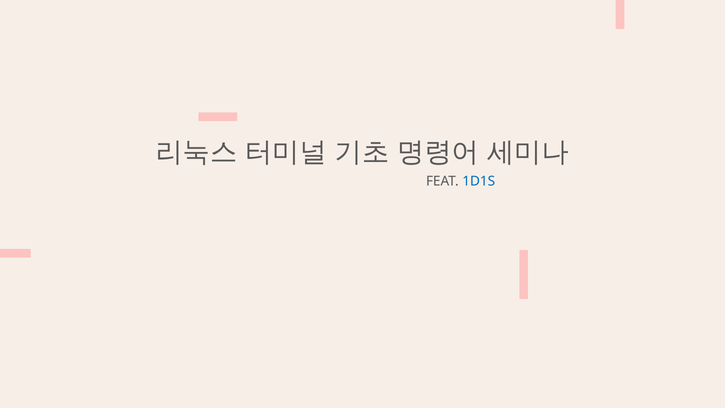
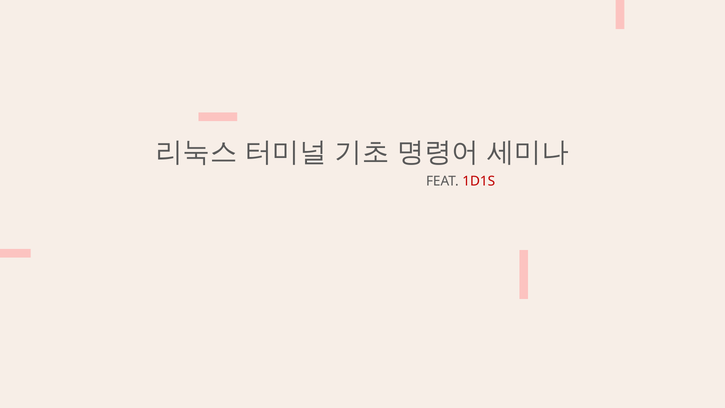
1D1S colour: blue -> red
